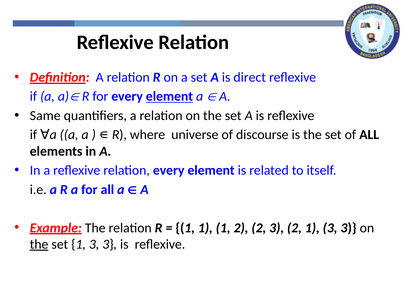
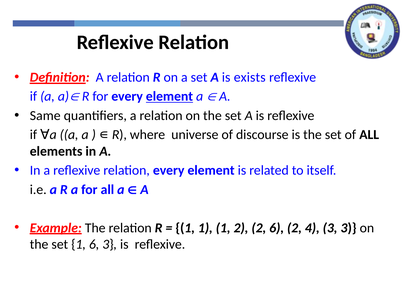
direct: direct -> exists
2 3: 3 -> 6
2 1: 1 -> 4
the at (39, 244) underline: present -> none
set 1 3: 3 -> 6
